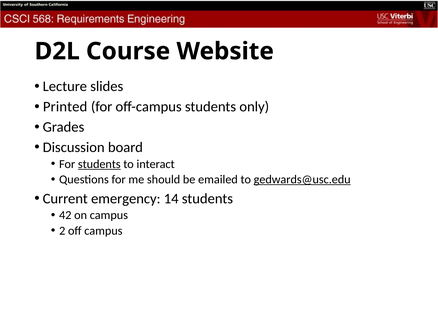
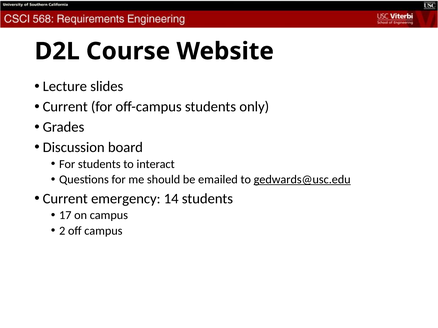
Printed at (65, 107): Printed -> Current
students at (99, 164) underline: present -> none
42: 42 -> 17
